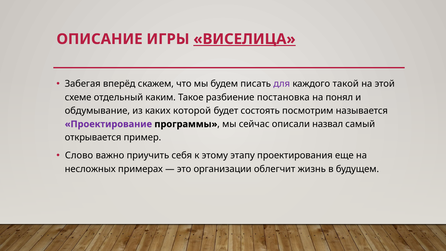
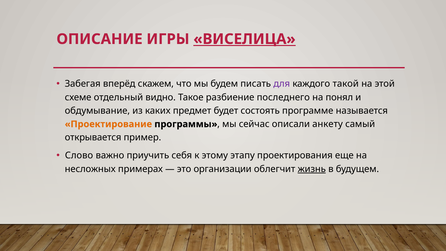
каким: каким -> видно
постановка: постановка -> последнего
которой: которой -> предмет
посмотрим: посмотрим -> программе
Проектирование colour: purple -> orange
назвал: назвал -> анкету
жизнь underline: none -> present
